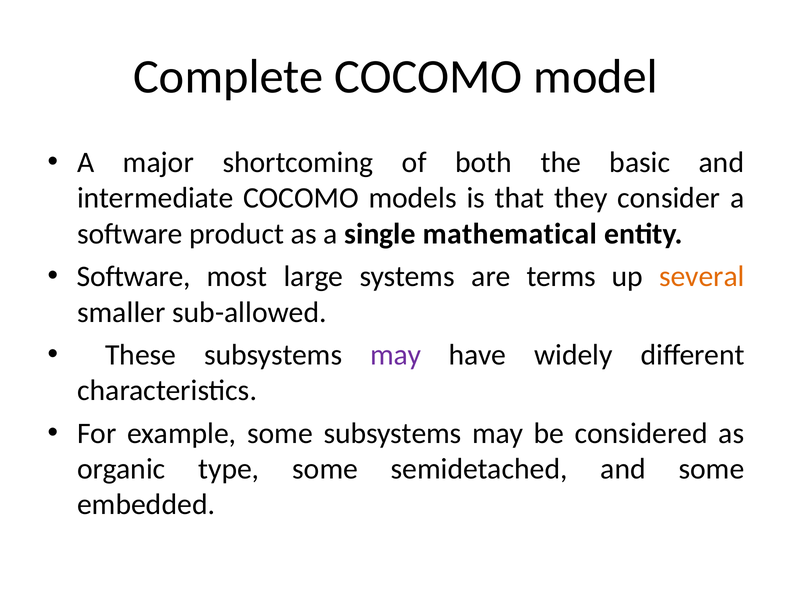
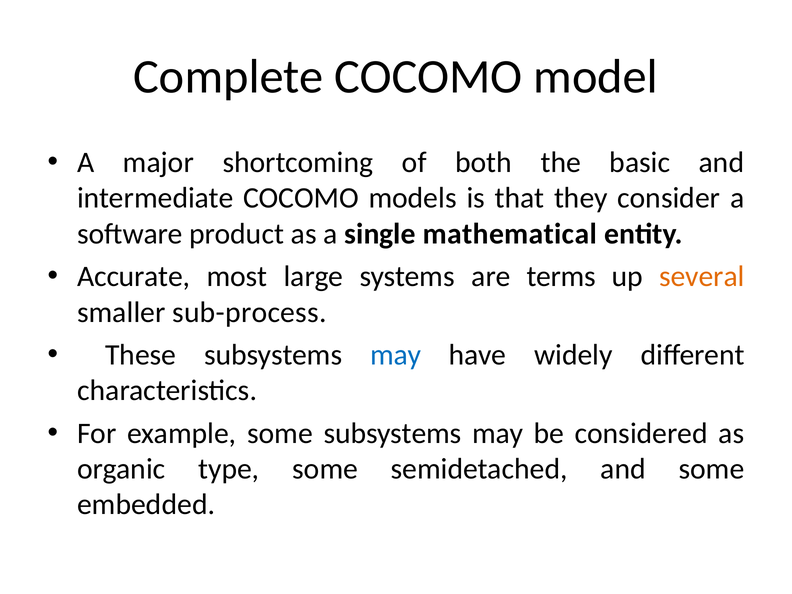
Software at (134, 277): Software -> Accurate
sub-allowed: sub-allowed -> sub-process
may at (396, 355) colour: purple -> blue
